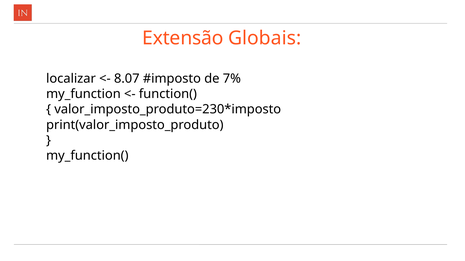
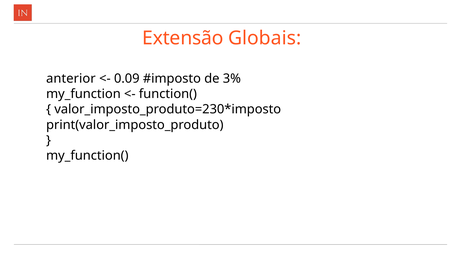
localizar: localizar -> anterior
8.07: 8.07 -> 0.09
7%: 7% -> 3%
